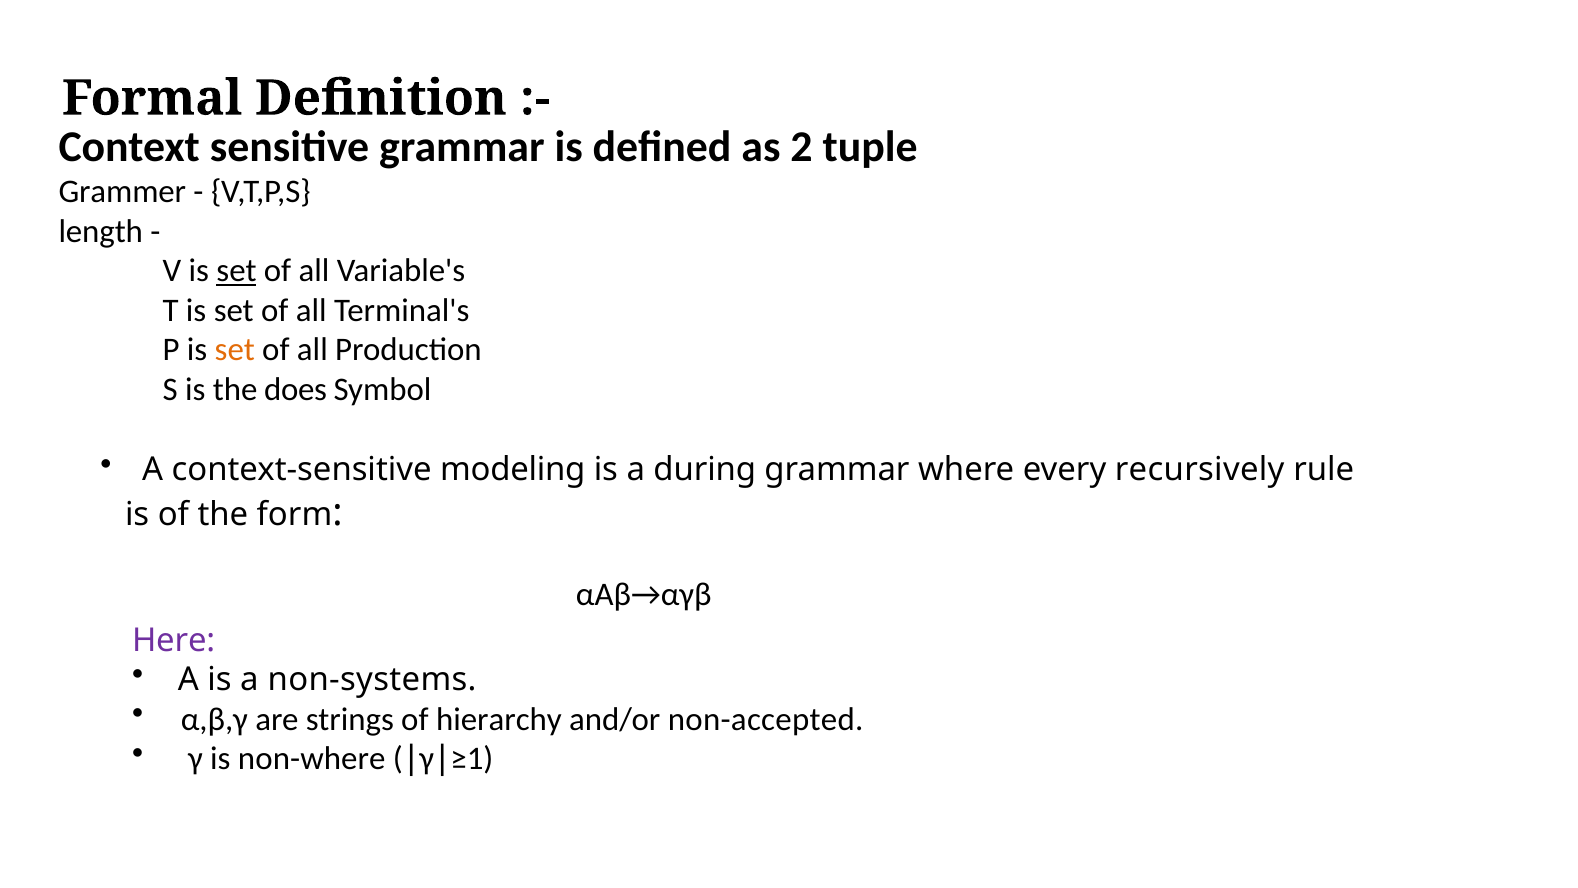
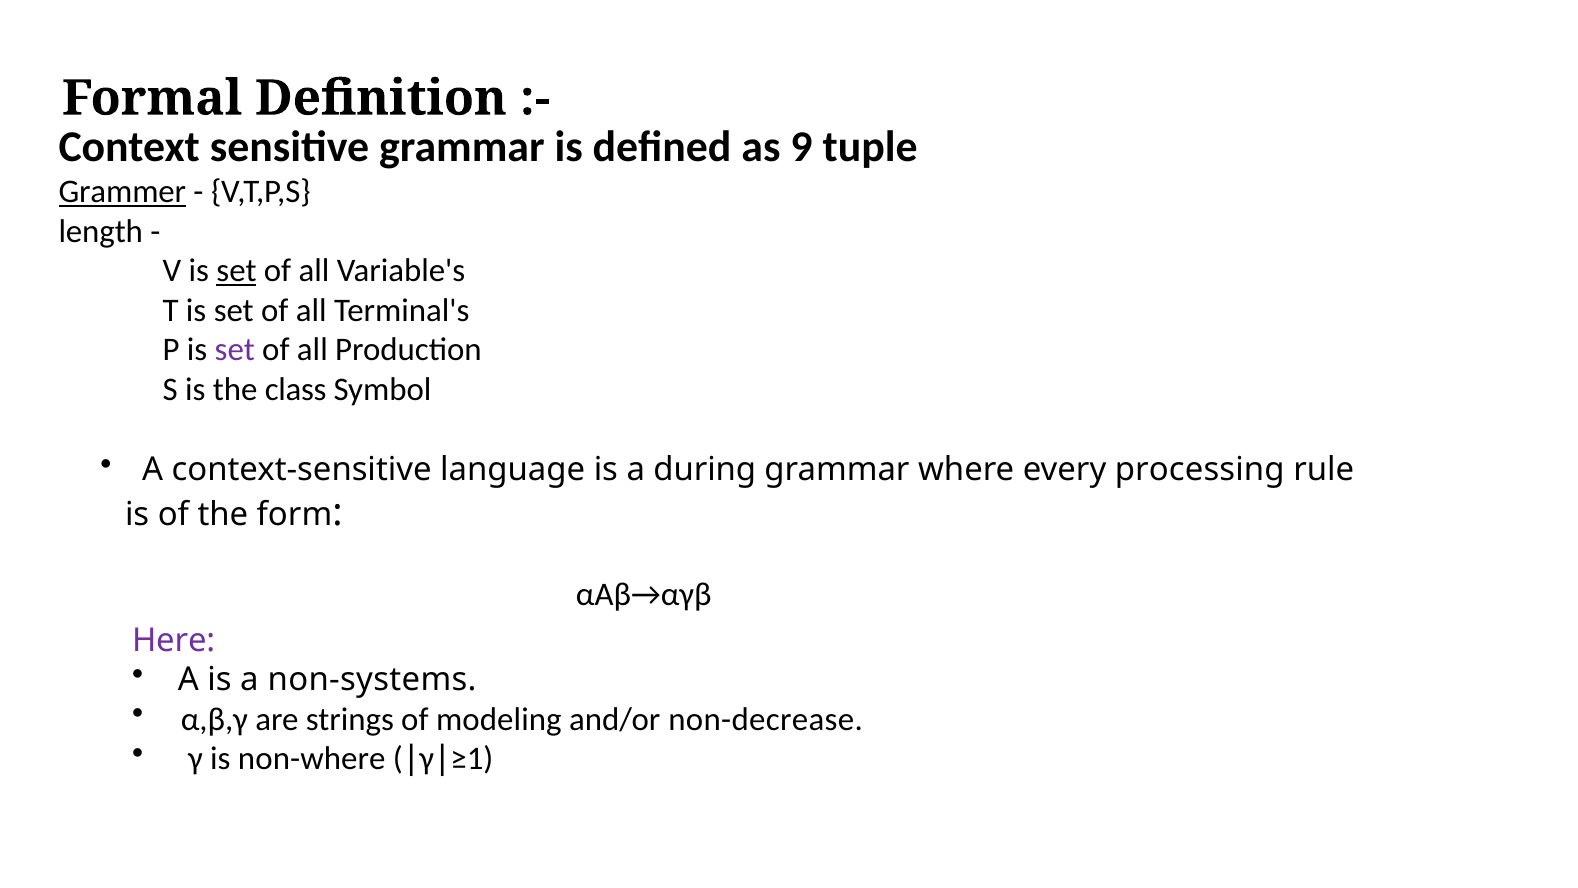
2: 2 -> 9
Grammer underline: none -> present
set at (235, 350) colour: orange -> purple
does: does -> class
modeling: modeling -> language
recursively: recursively -> processing
hierarchy: hierarchy -> modeling
non-accepted: non-accepted -> non-decrease
